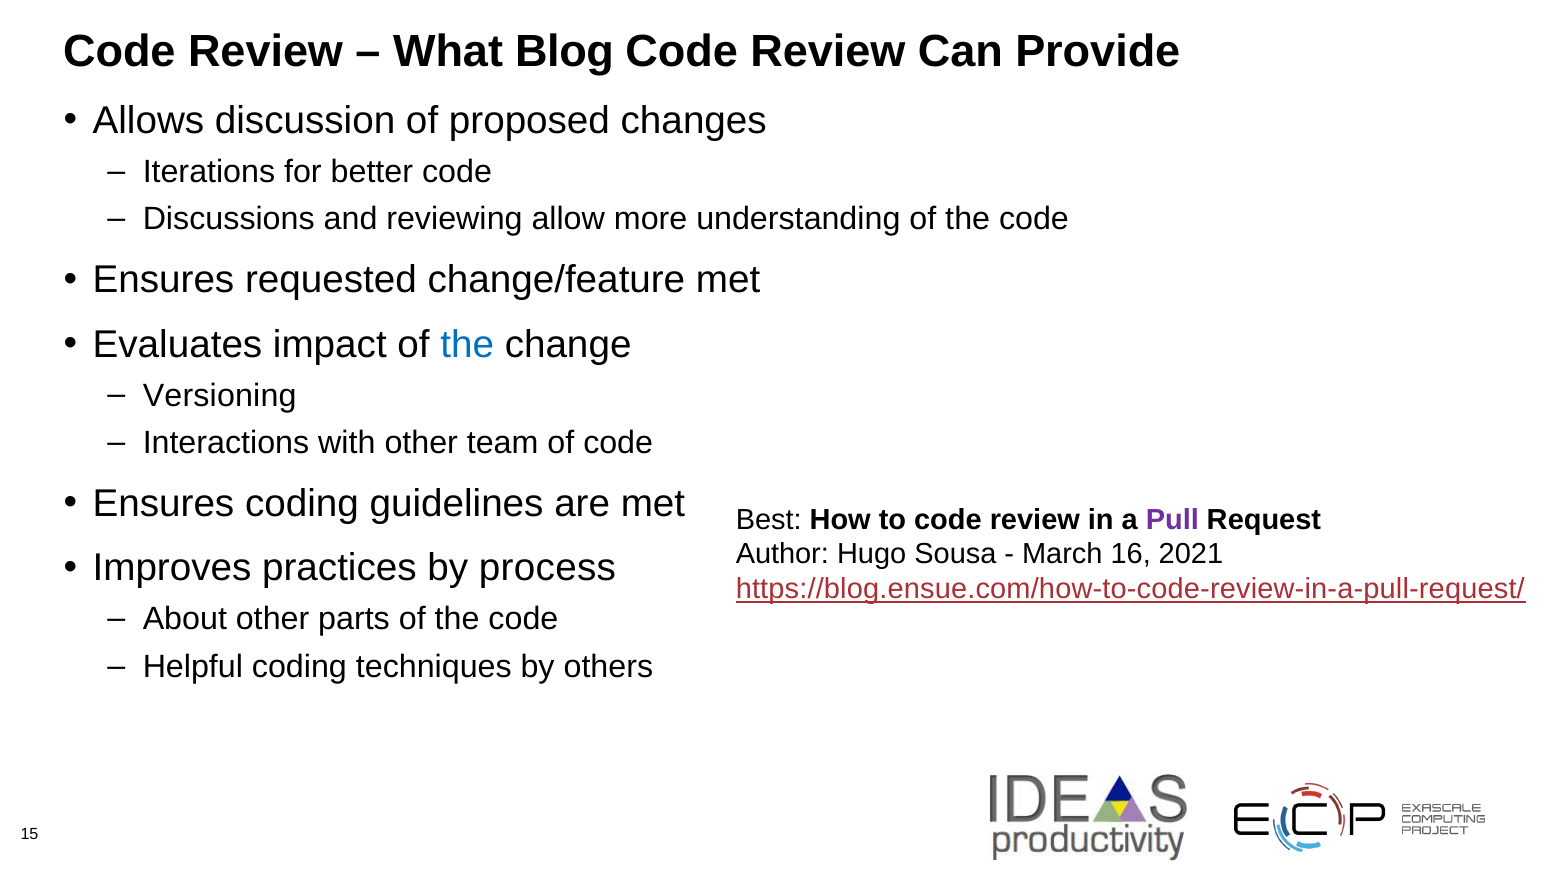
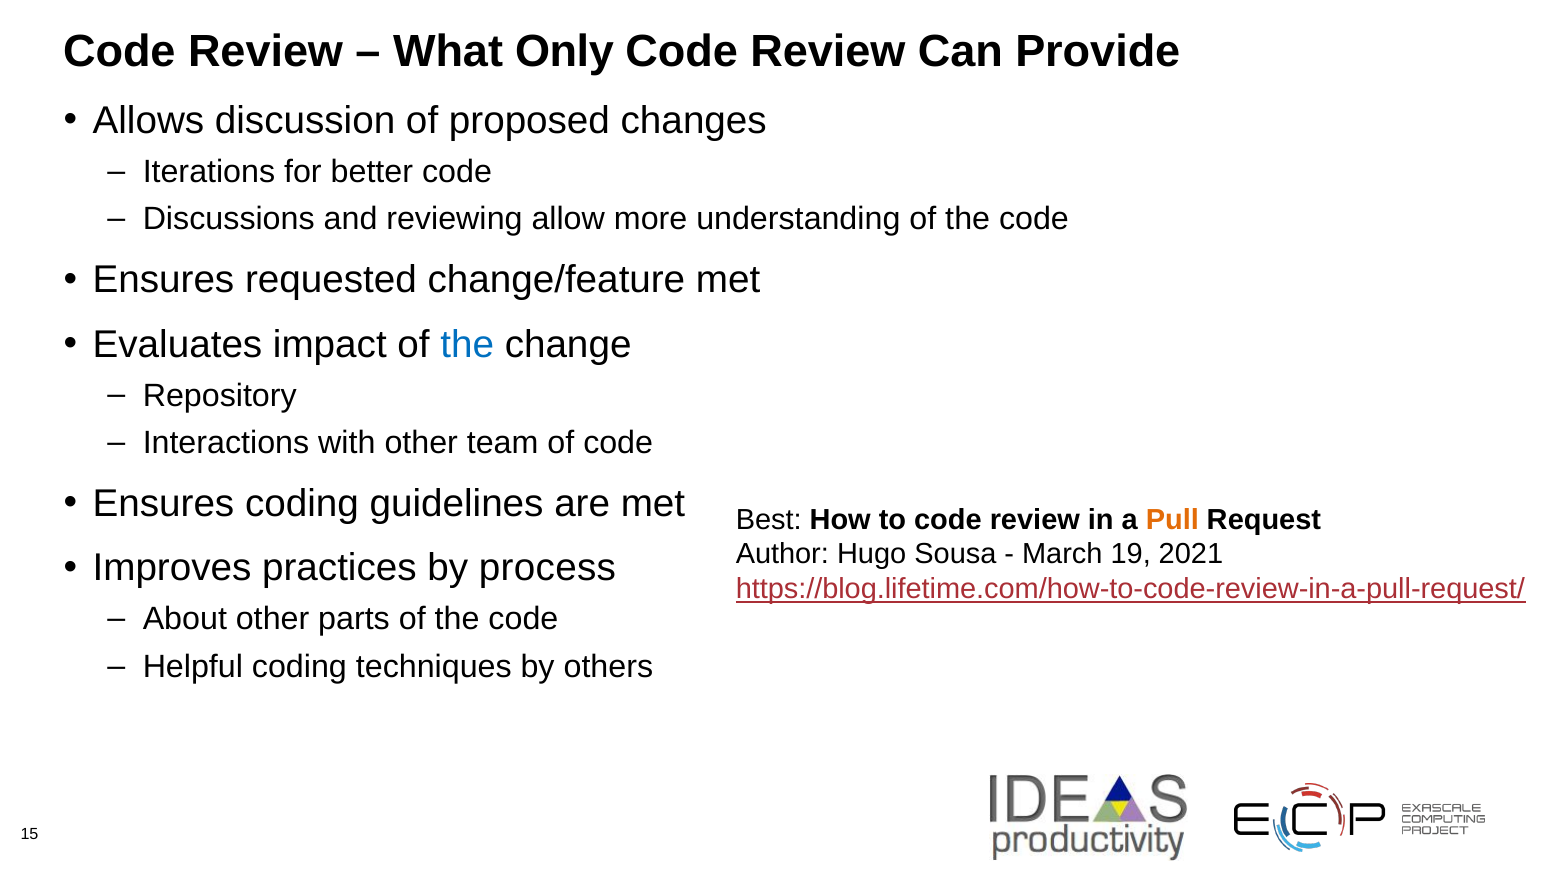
Blog: Blog -> Only
Versioning: Versioning -> Repository
Pull colour: purple -> orange
16: 16 -> 19
https://blog.ensue.com/how-to-code-review-in-a-pull-request/: https://blog.ensue.com/how-to-code-review-in-a-pull-request/ -> https://blog.lifetime.com/how-to-code-review-in-a-pull-request/
